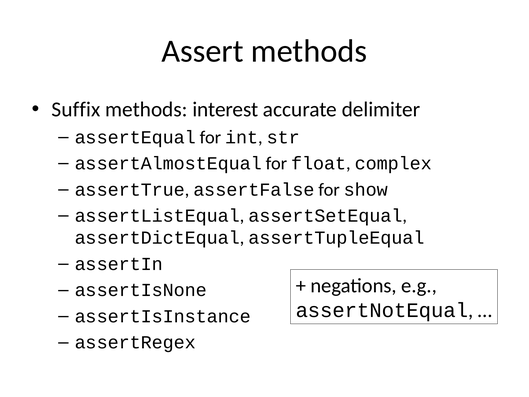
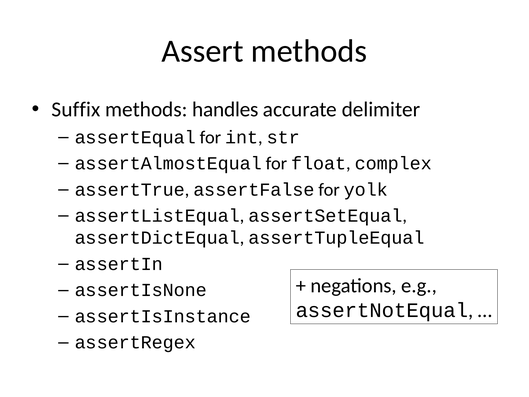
interest: interest -> handles
show: show -> yolk
